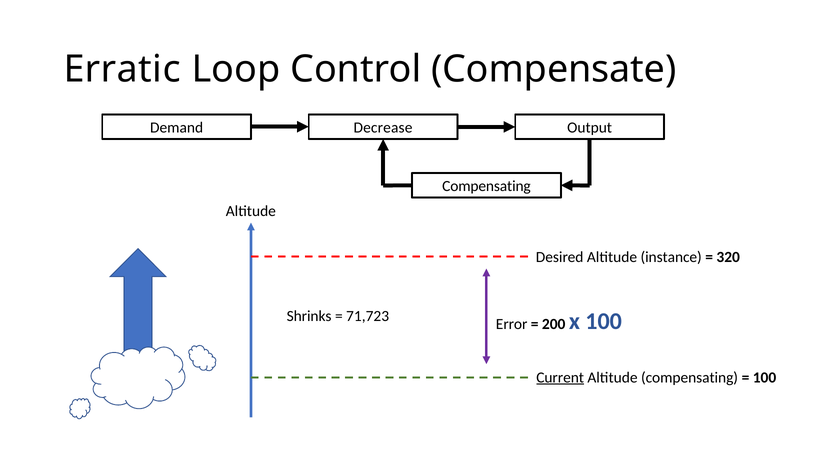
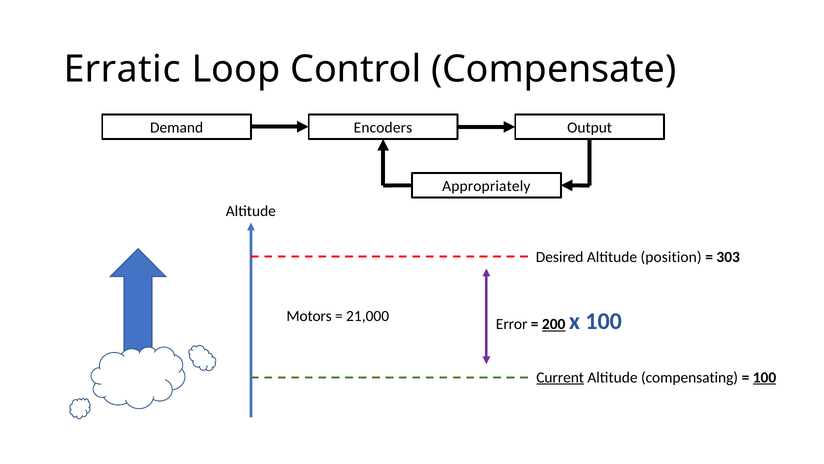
Decrease: Decrease -> Encoders
Compensating at (486, 186): Compensating -> Appropriately
instance: instance -> position
320: 320 -> 303
Shrinks: Shrinks -> Motors
71,723: 71,723 -> 21,000
200 underline: none -> present
100 at (764, 377) underline: none -> present
